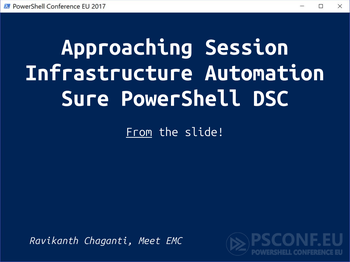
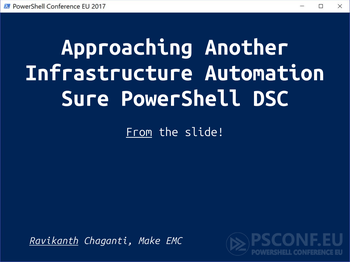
Session: Session -> Another
Ravikanth underline: none -> present
Meet: Meet -> Make
